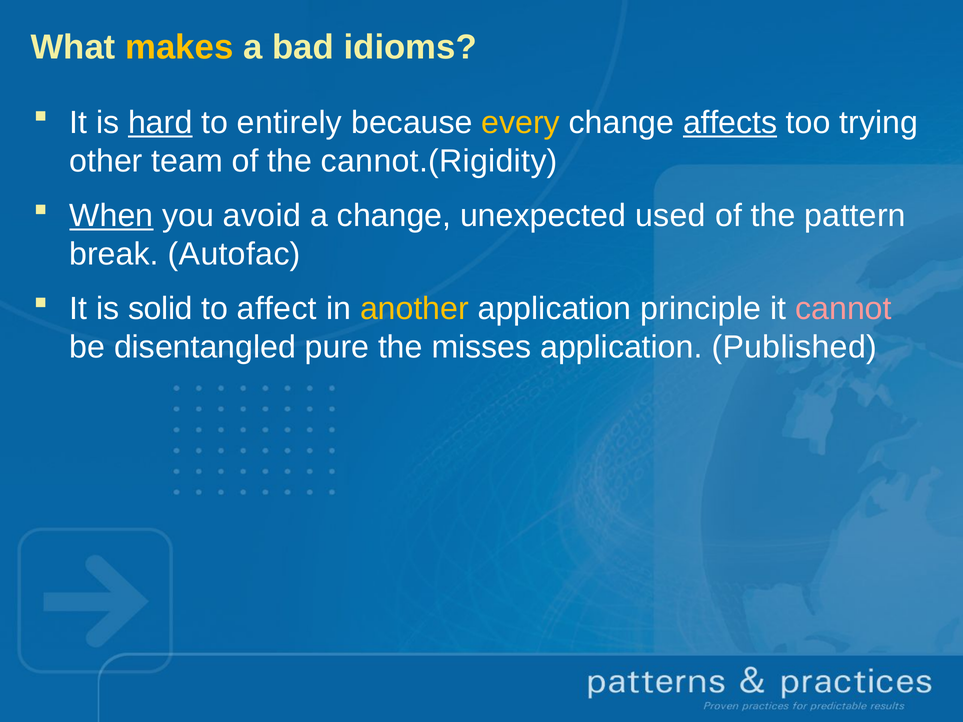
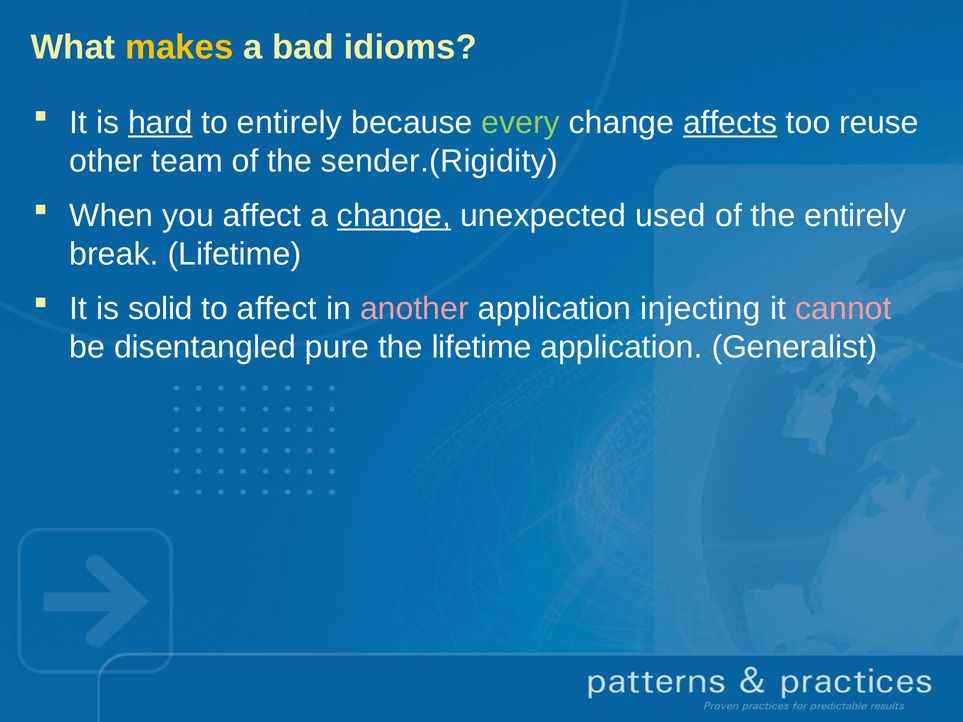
every colour: yellow -> light green
trying: trying -> reuse
cannot.(Rigidity: cannot.(Rigidity -> sender.(Rigidity
When underline: present -> none
you avoid: avoid -> affect
change at (394, 216) underline: none -> present
the pattern: pattern -> entirely
break Autofac: Autofac -> Lifetime
another colour: yellow -> pink
principle: principle -> injecting
the misses: misses -> lifetime
Published: Published -> Generalist
